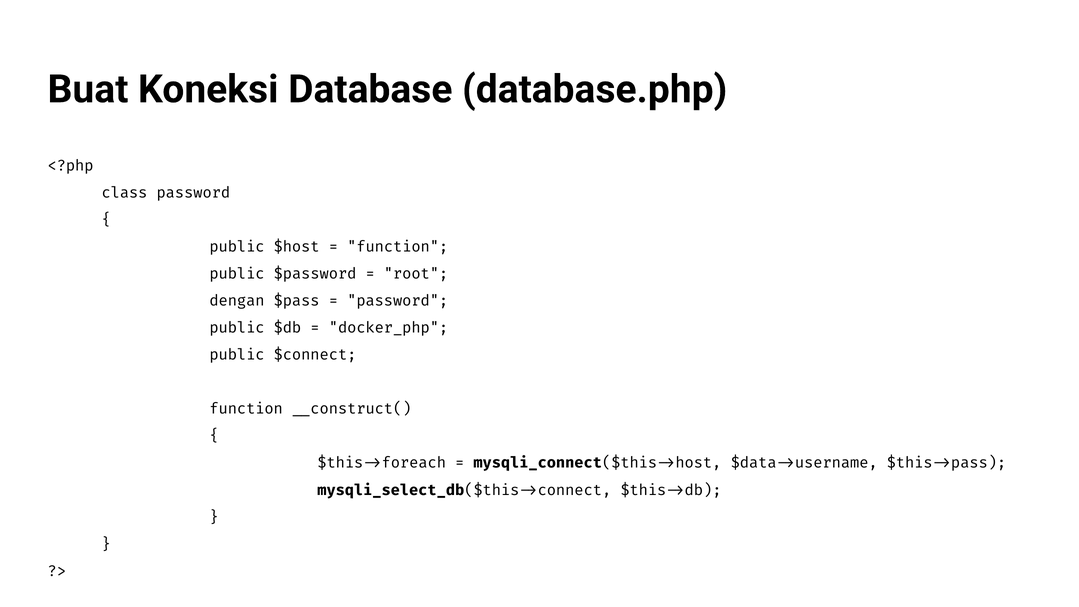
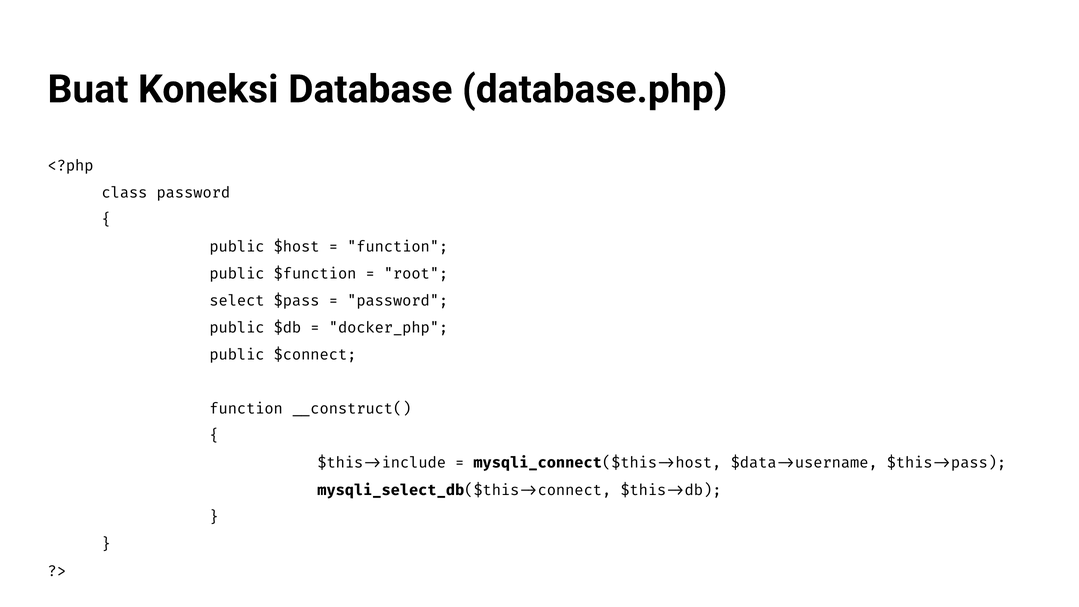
$password: $password -> $function
dengan: dengan -> select
$this->foreach: $this->foreach -> $this->include
